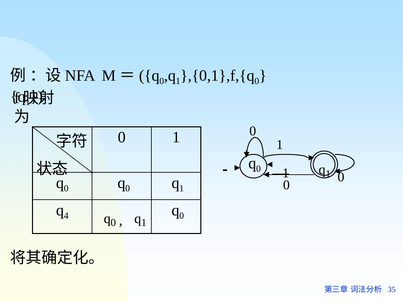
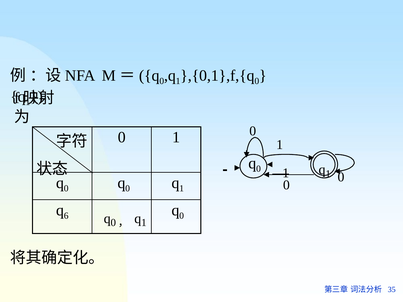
4: 4 -> 6
